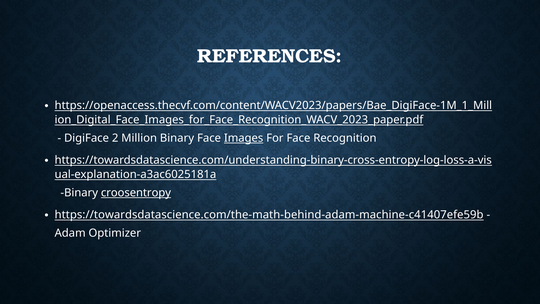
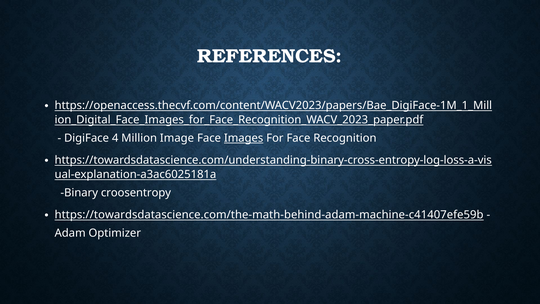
2: 2 -> 4
Million Binary: Binary -> Image
croosentropy underline: present -> none
